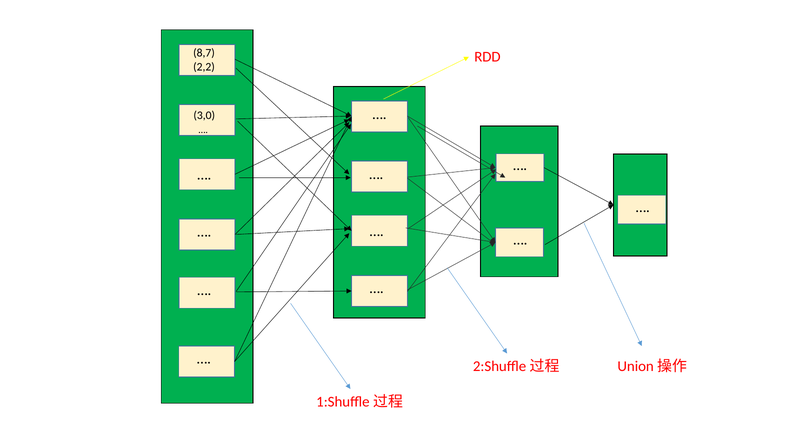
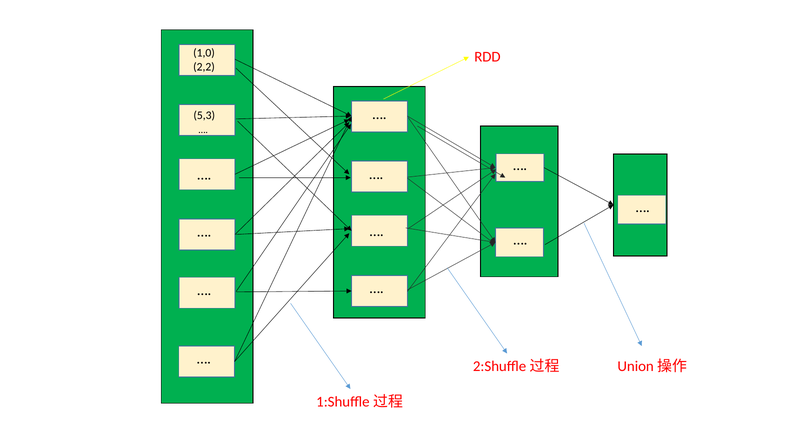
8,7: 8,7 -> 1,0
3,0: 3,0 -> 5,3
